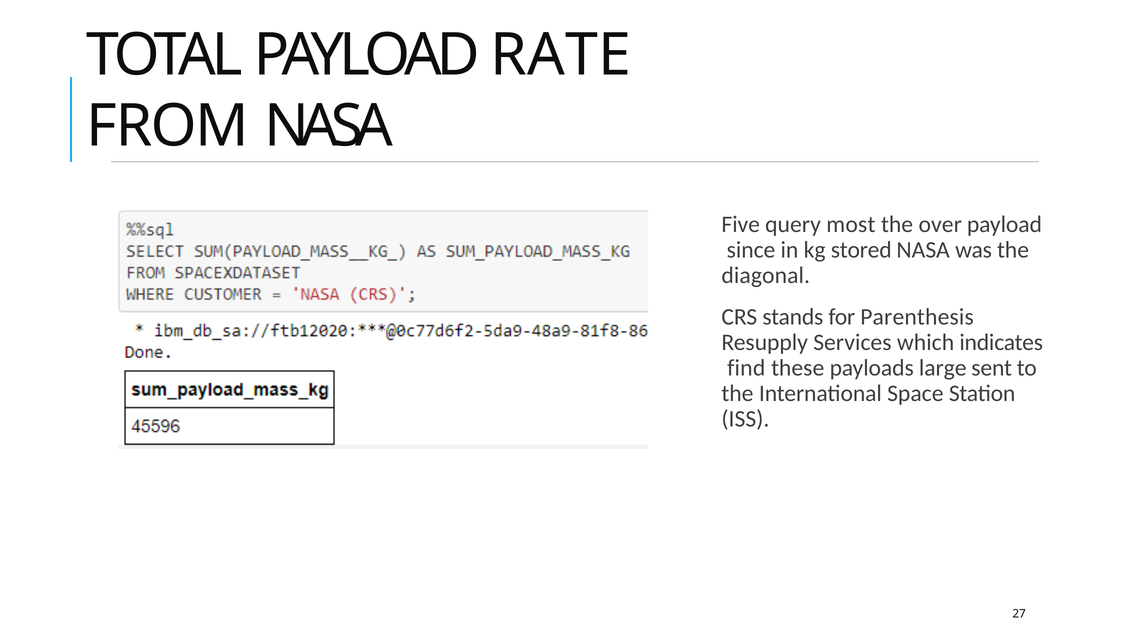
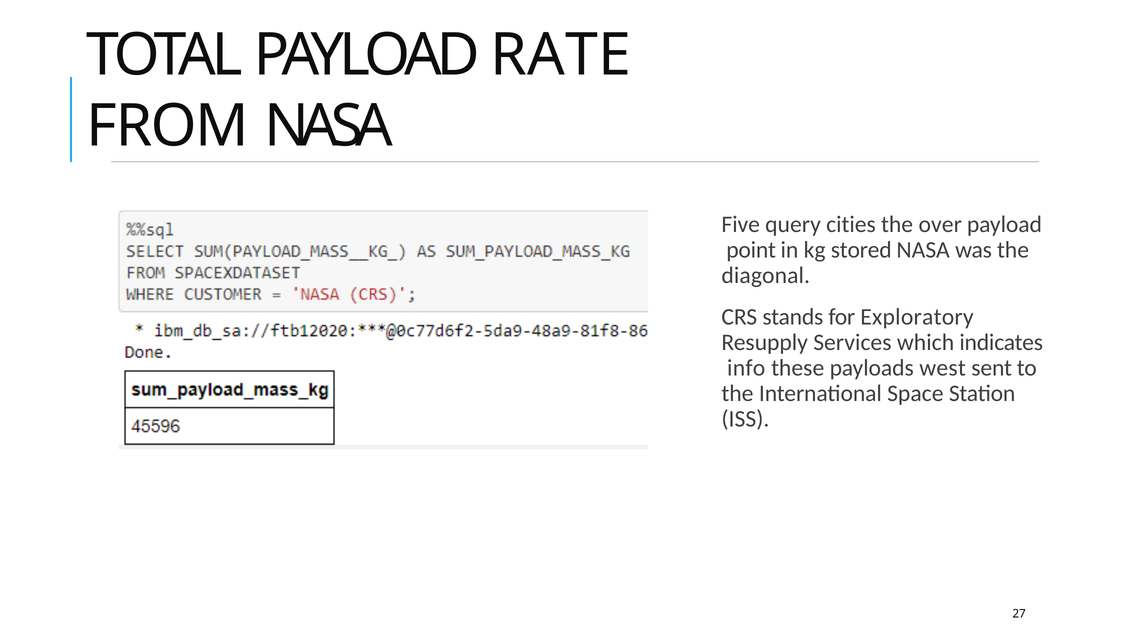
most: most -> cities
since: since -> point
Parenthesis: Parenthesis -> Exploratory
find: find -> info
large: large -> west
